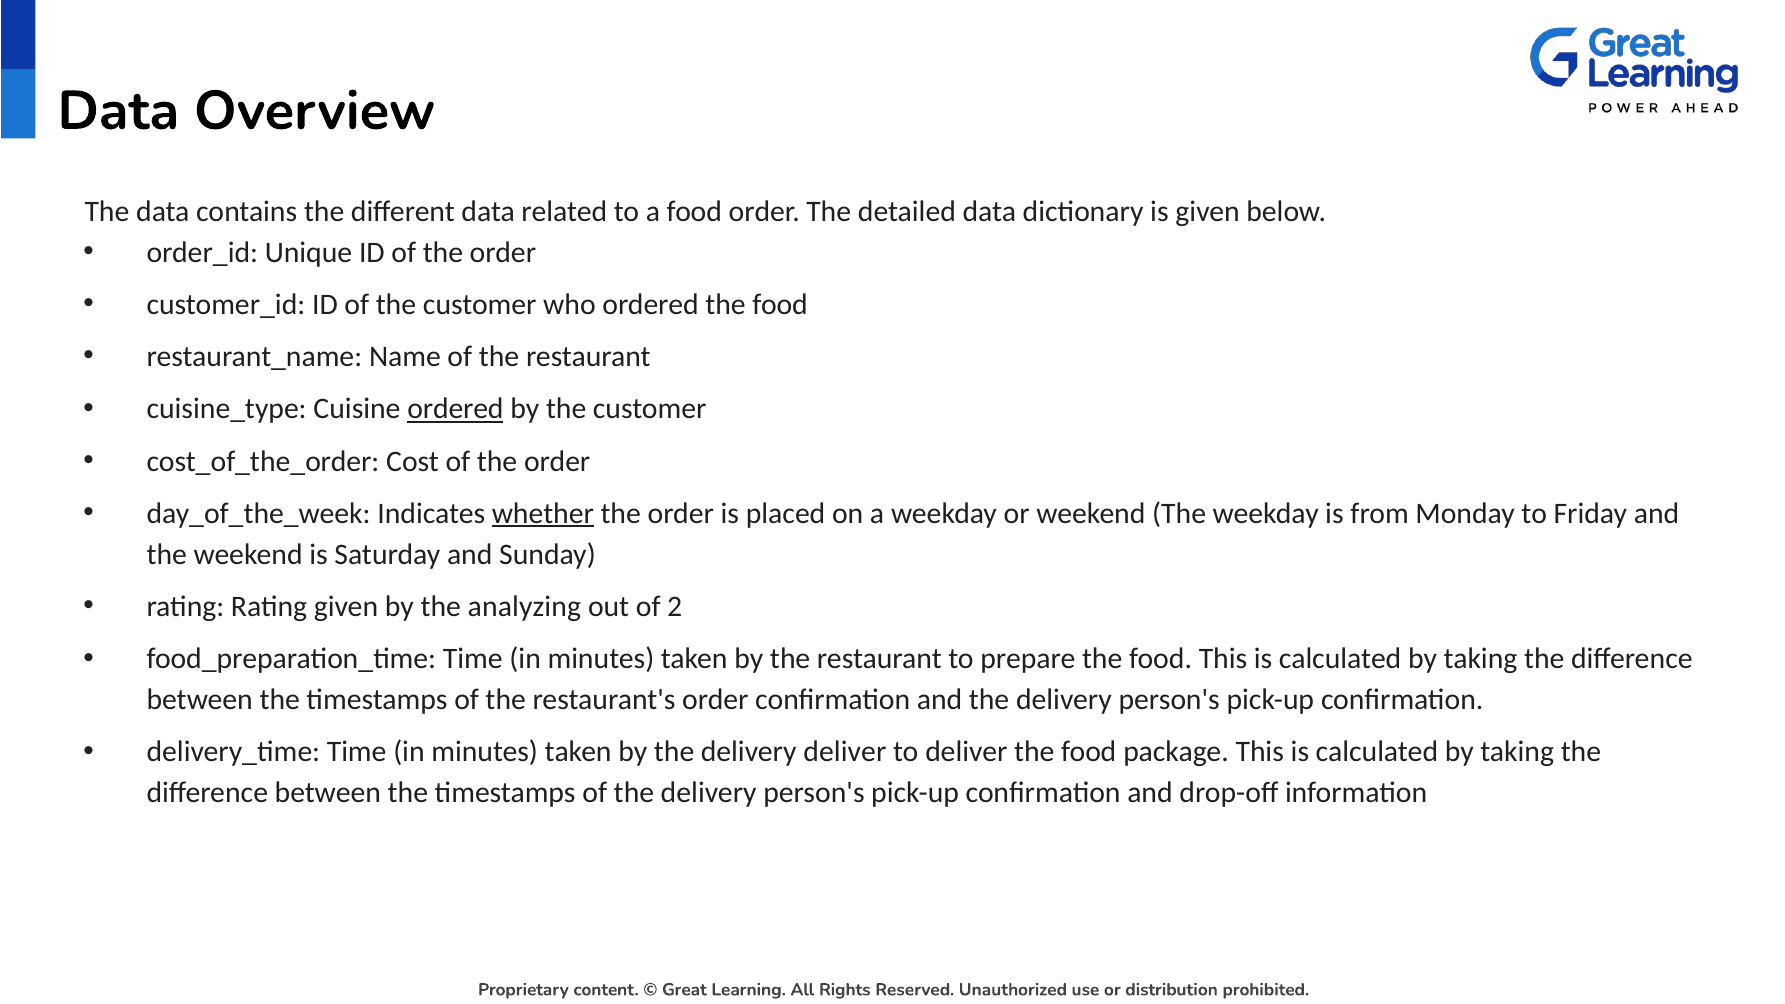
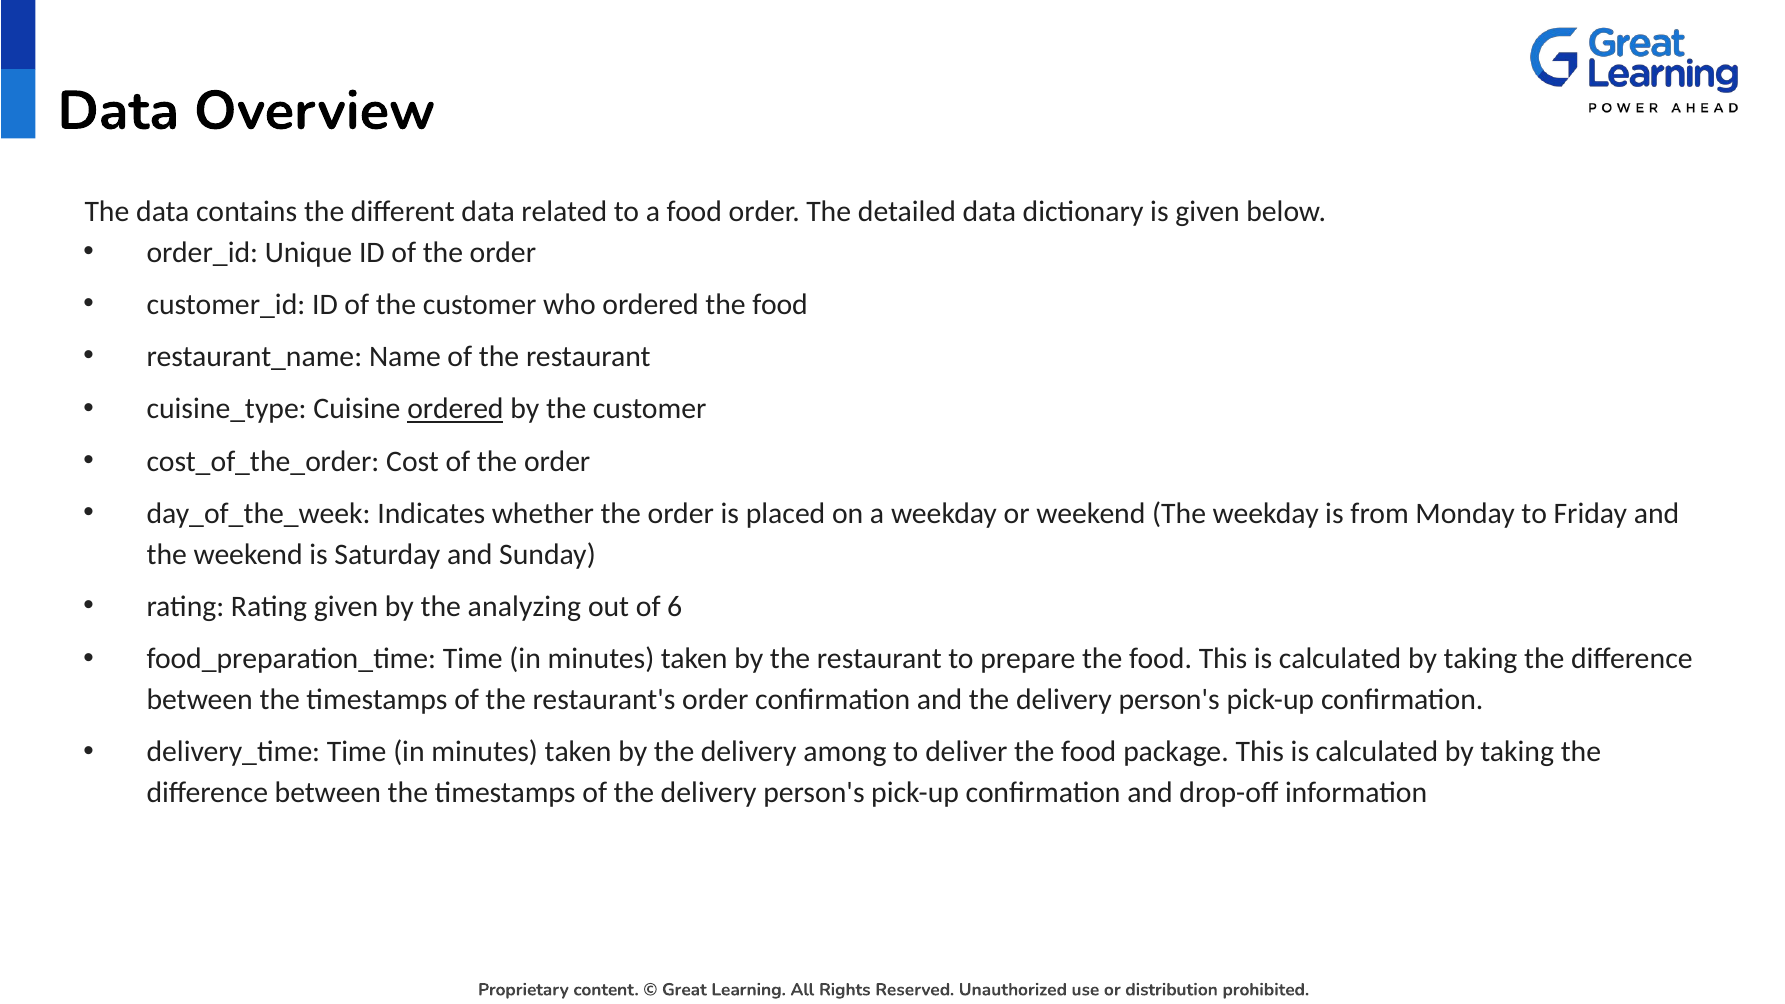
whether underline: present -> none
2: 2 -> 6
delivery deliver: deliver -> among
